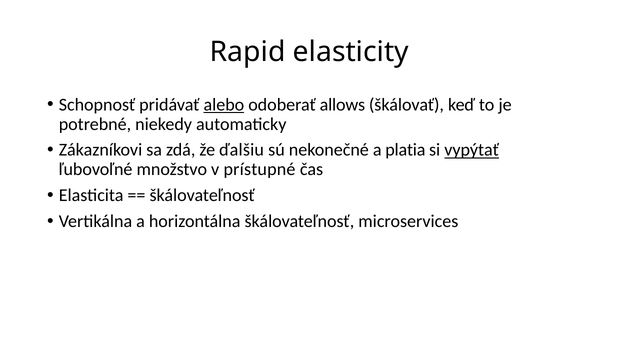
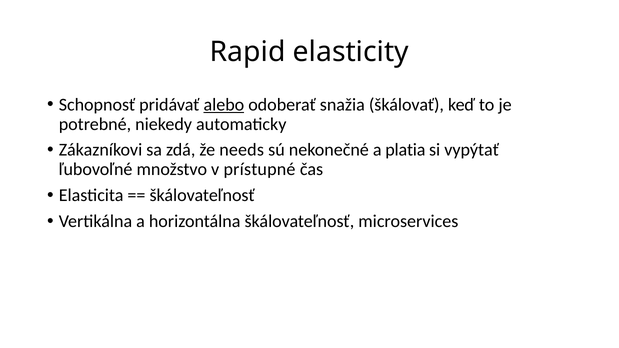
allows: allows -> snažia
ďalšiu: ďalšiu -> needs
vypýtať underline: present -> none
